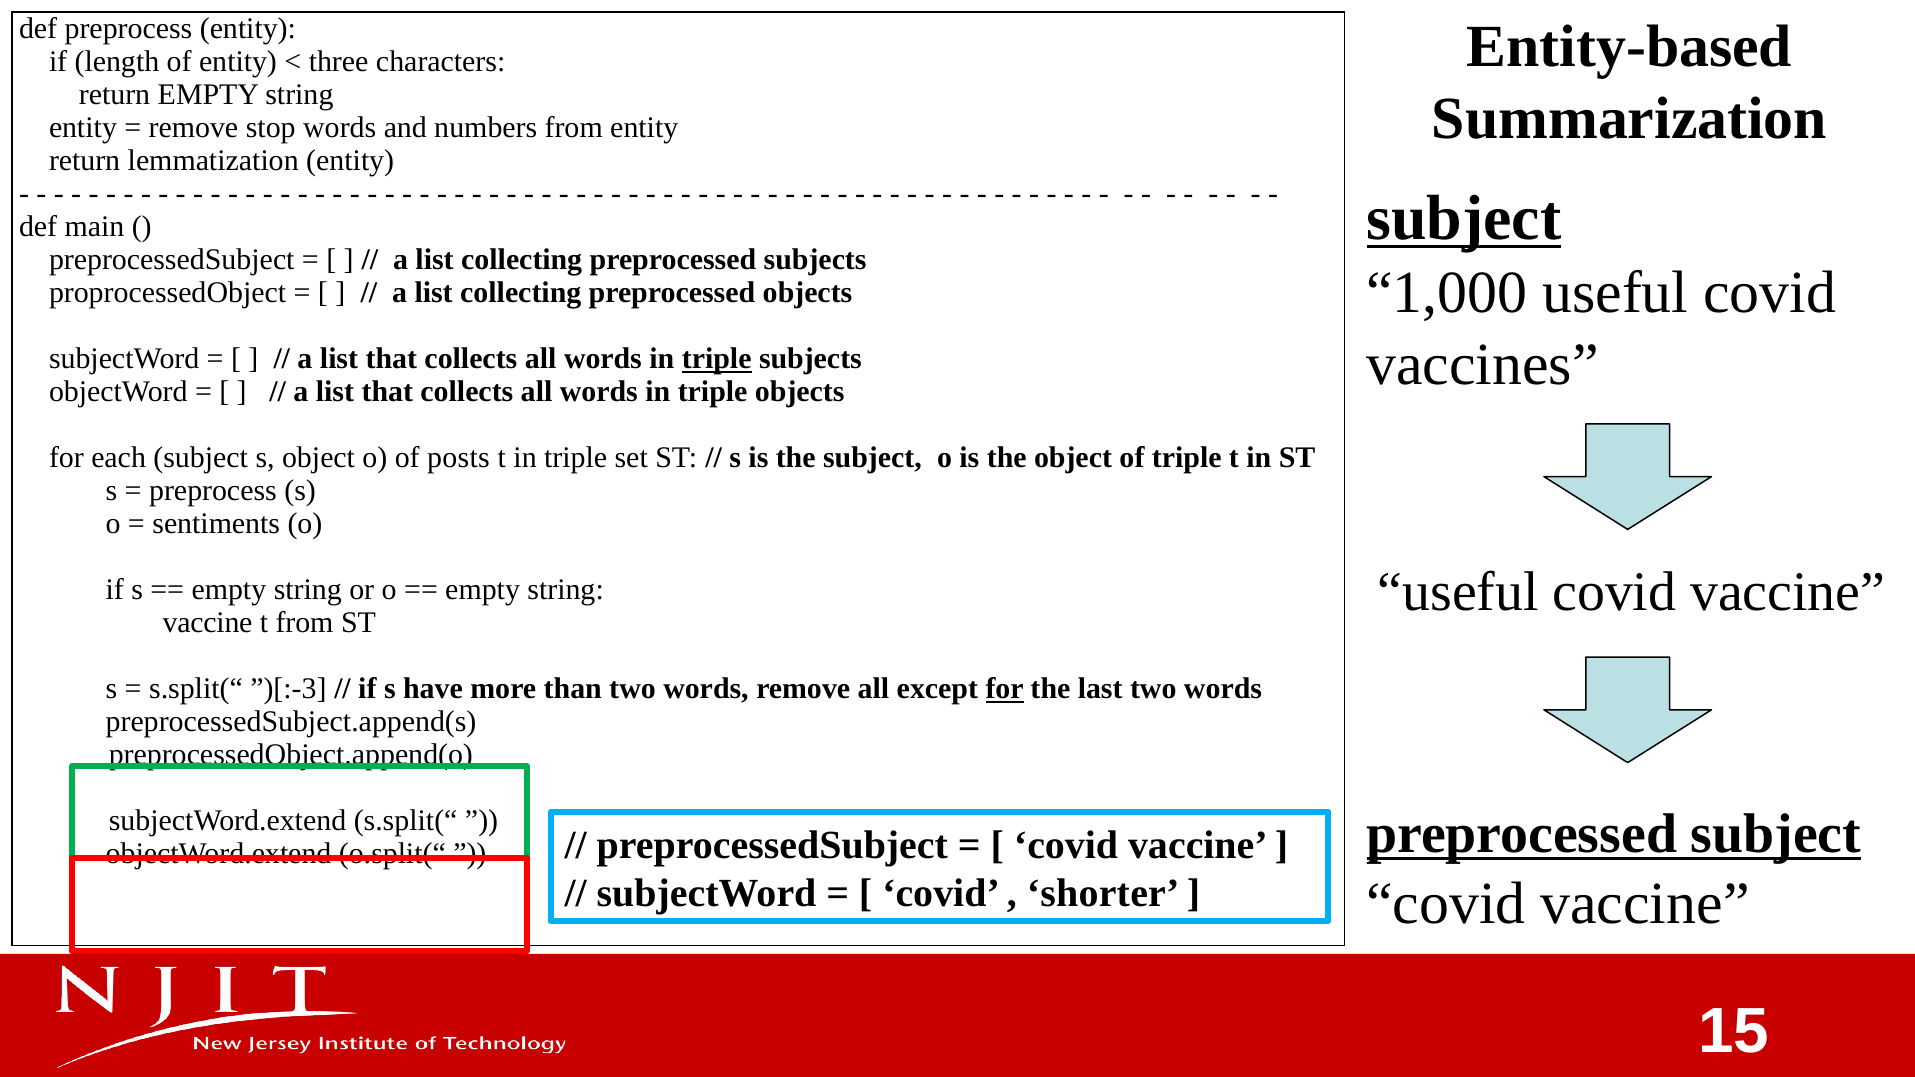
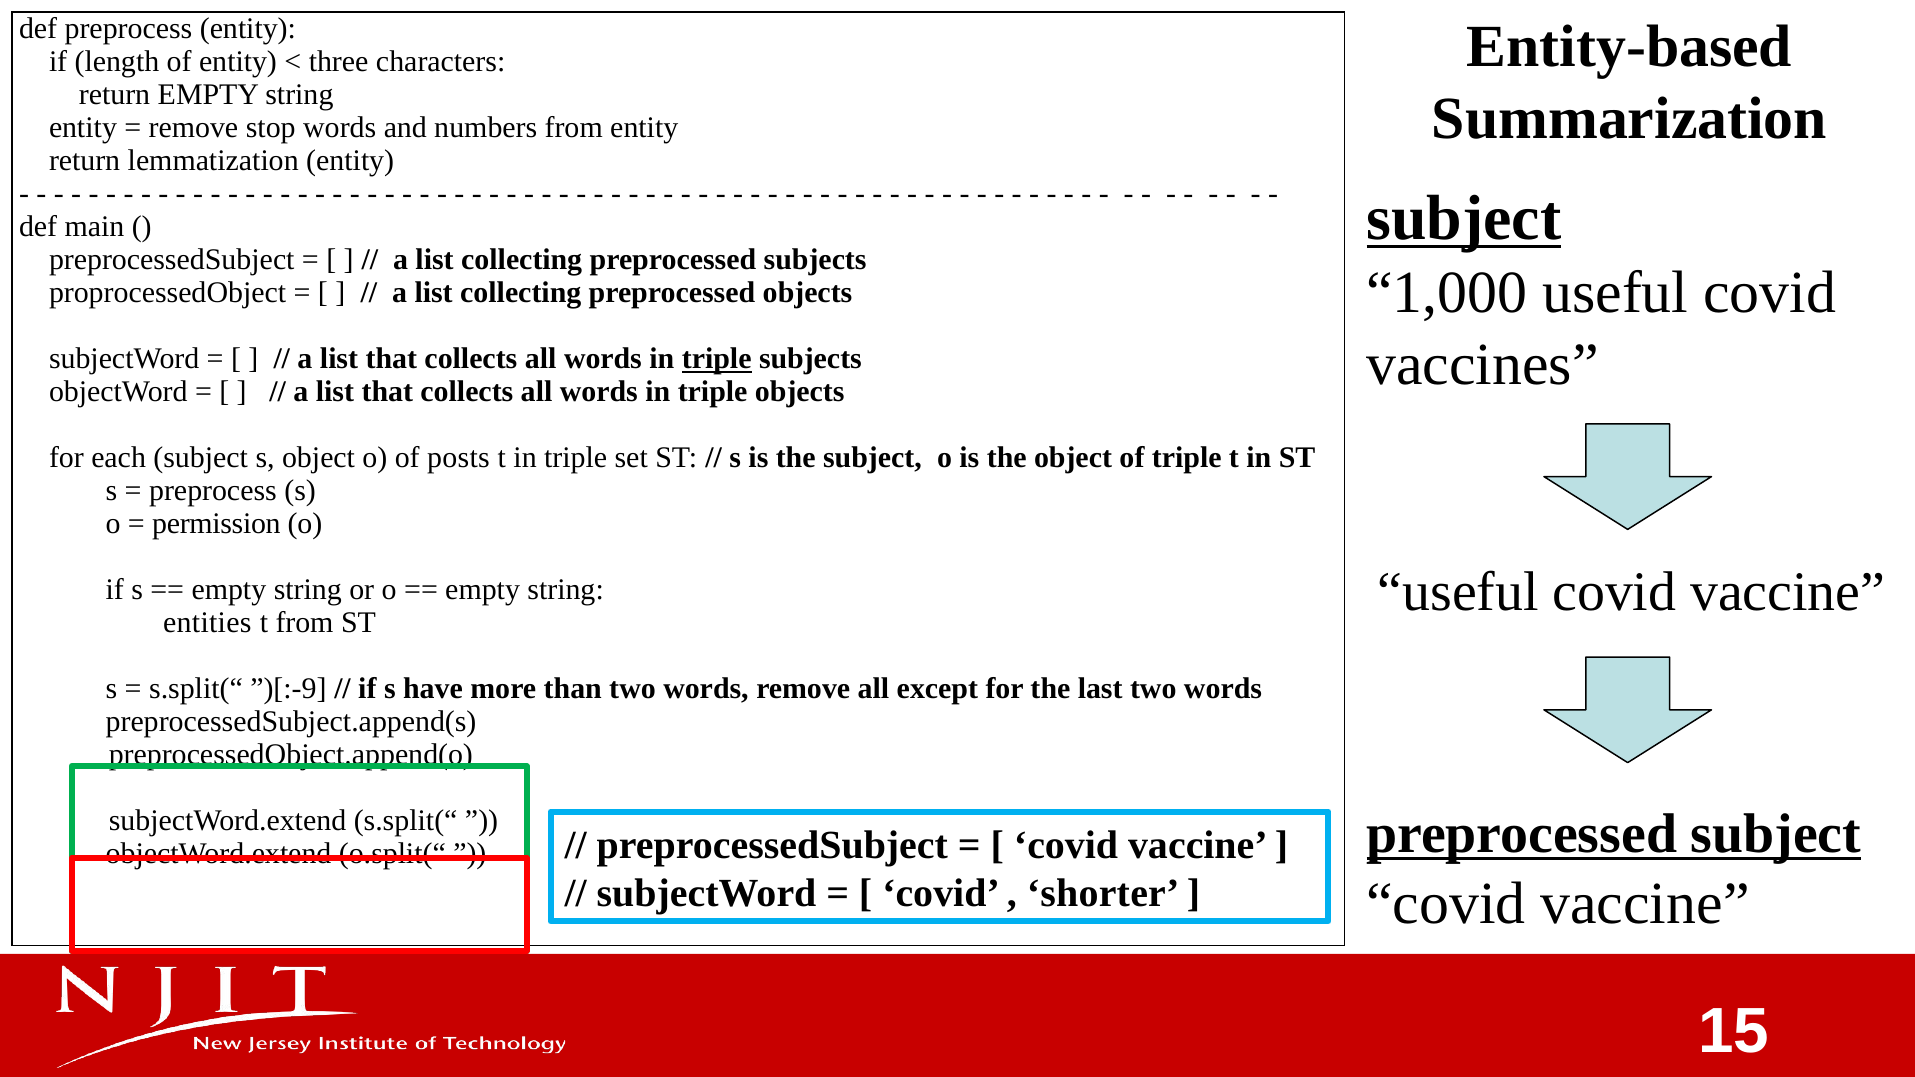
sentiments: sentiments -> permission
vaccine at (208, 623): vaccine -> entities
”)[:-3: ”)[:-3 -> ”)[:-9
for at (1005, 689) underline: present -> none
